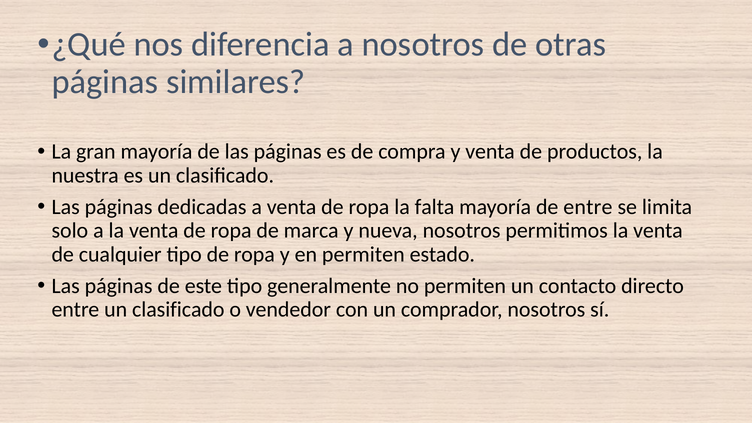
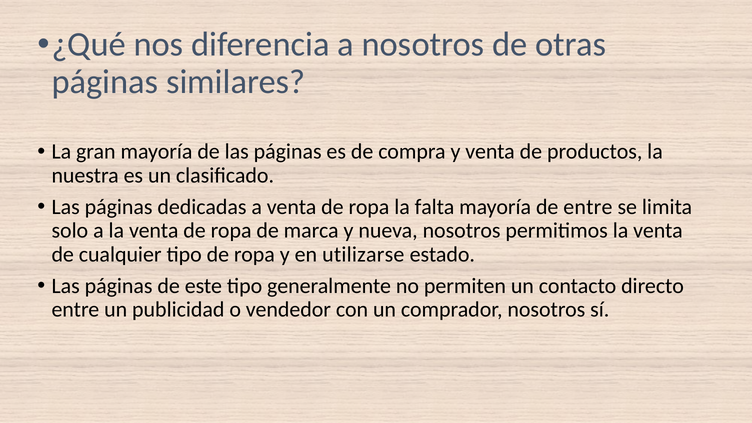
en permiten: permiten -> utilizarse
entre un clasificado: clasificado -> publicidad
